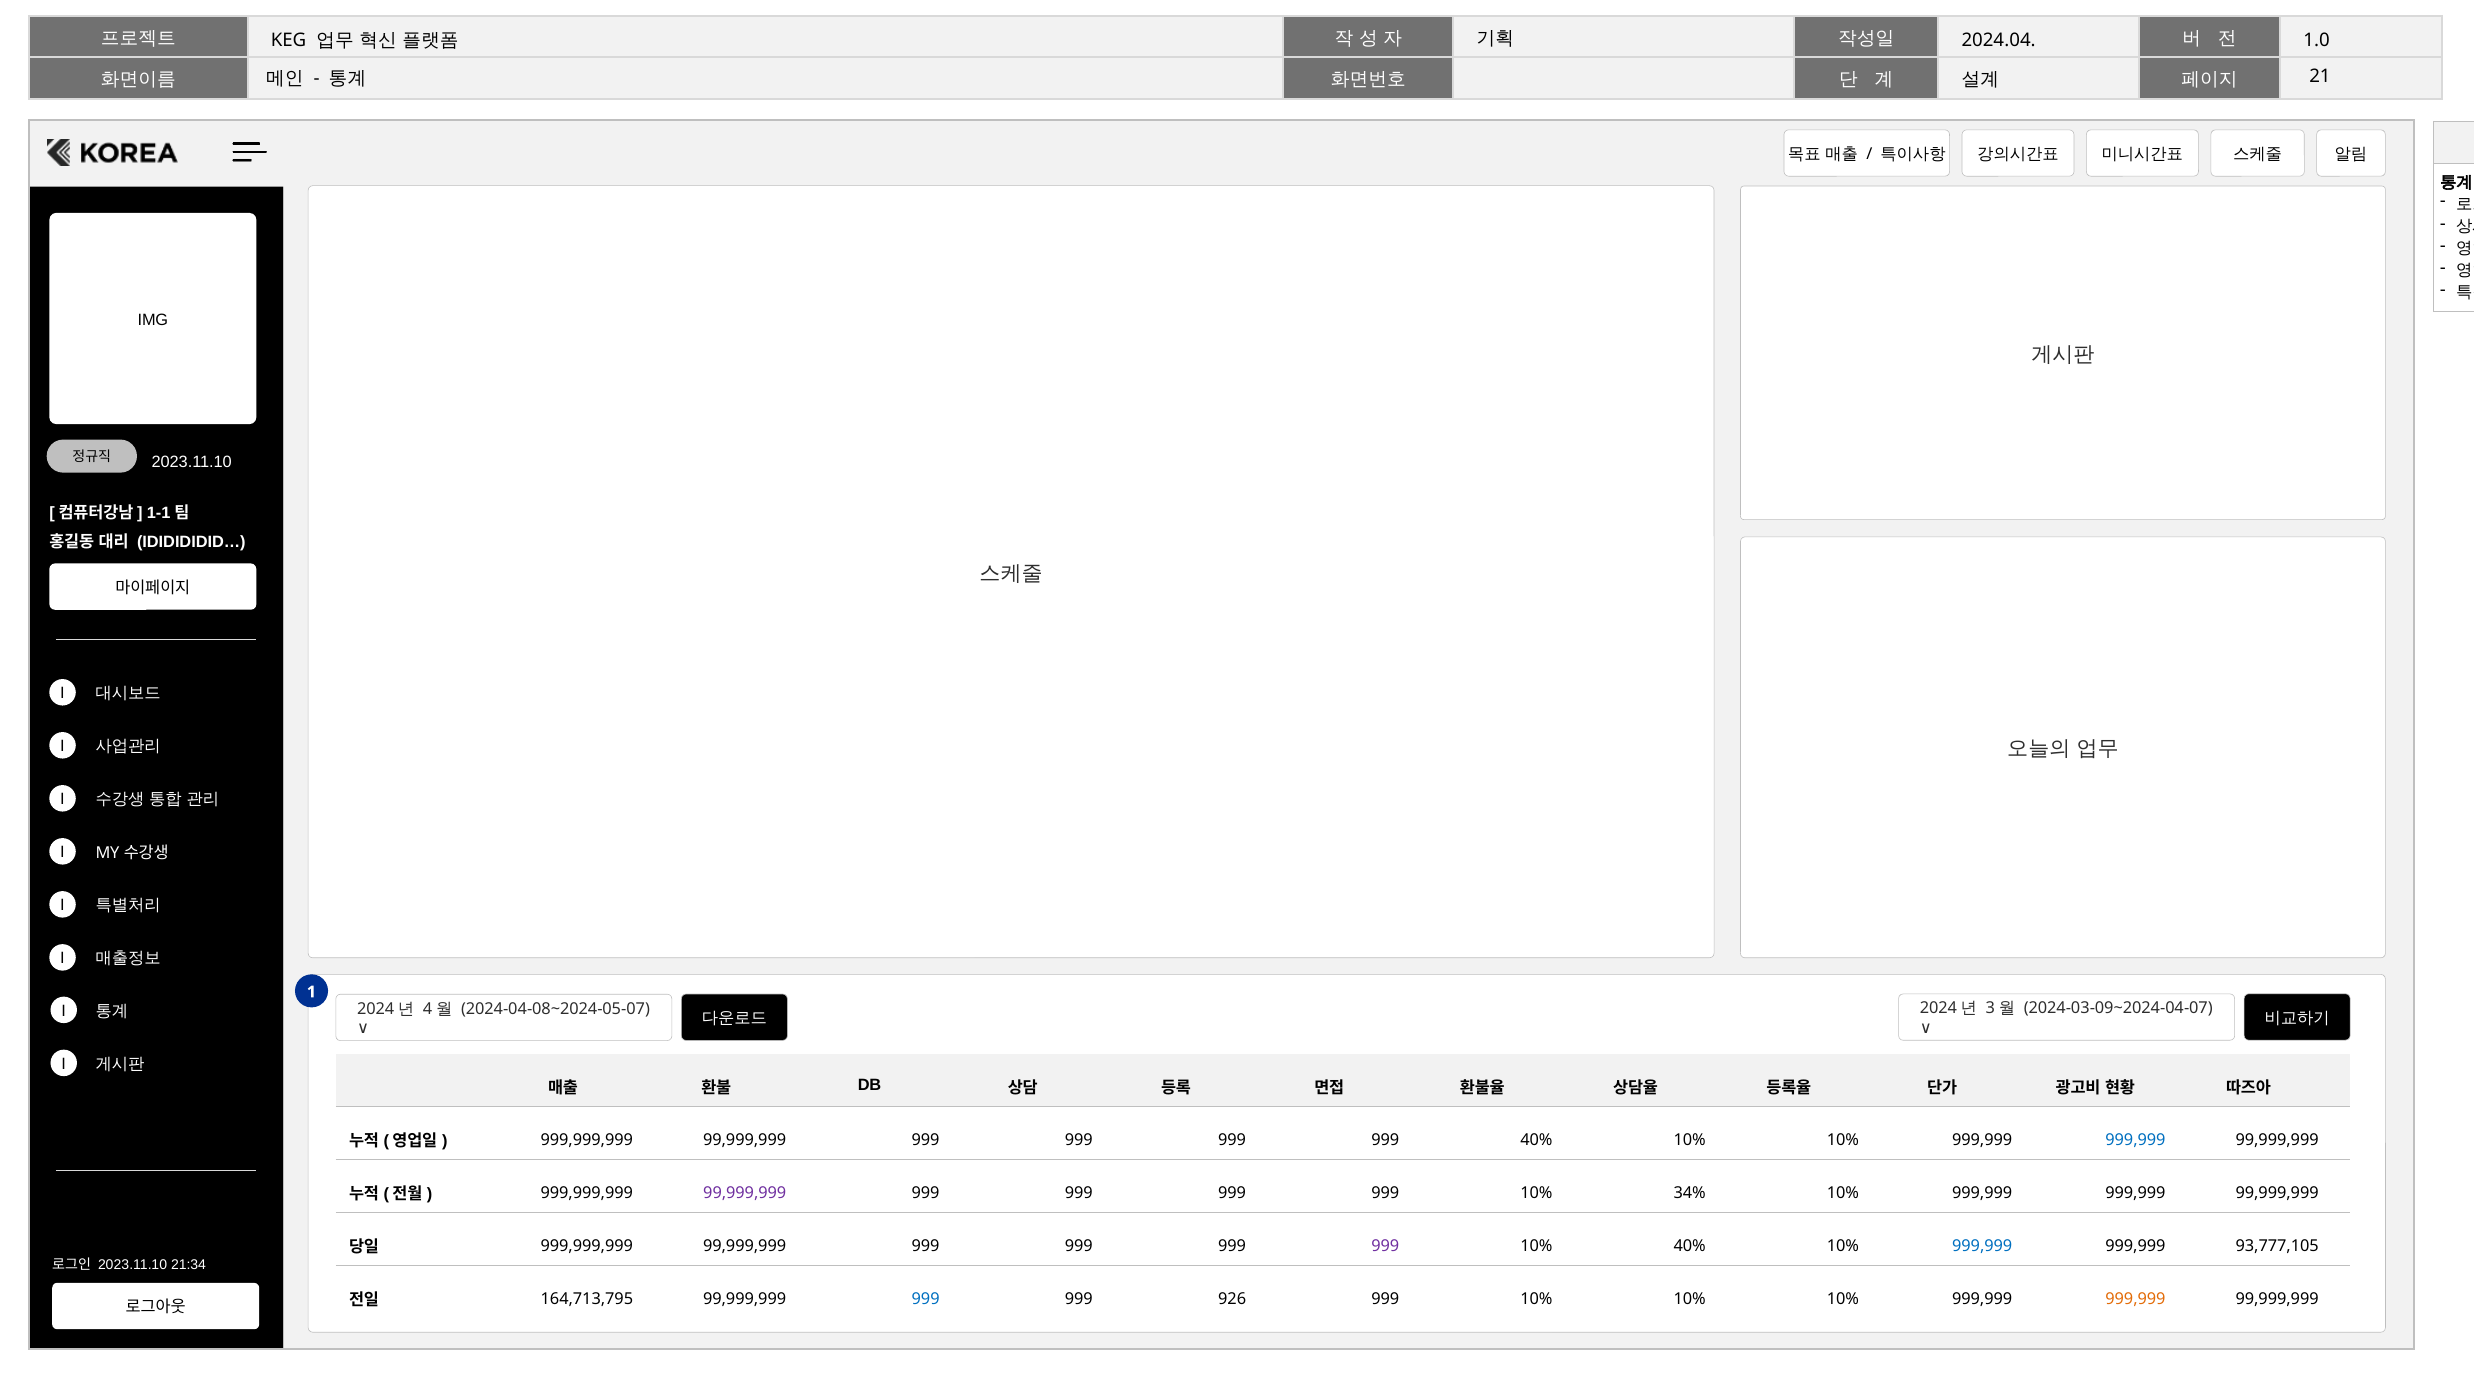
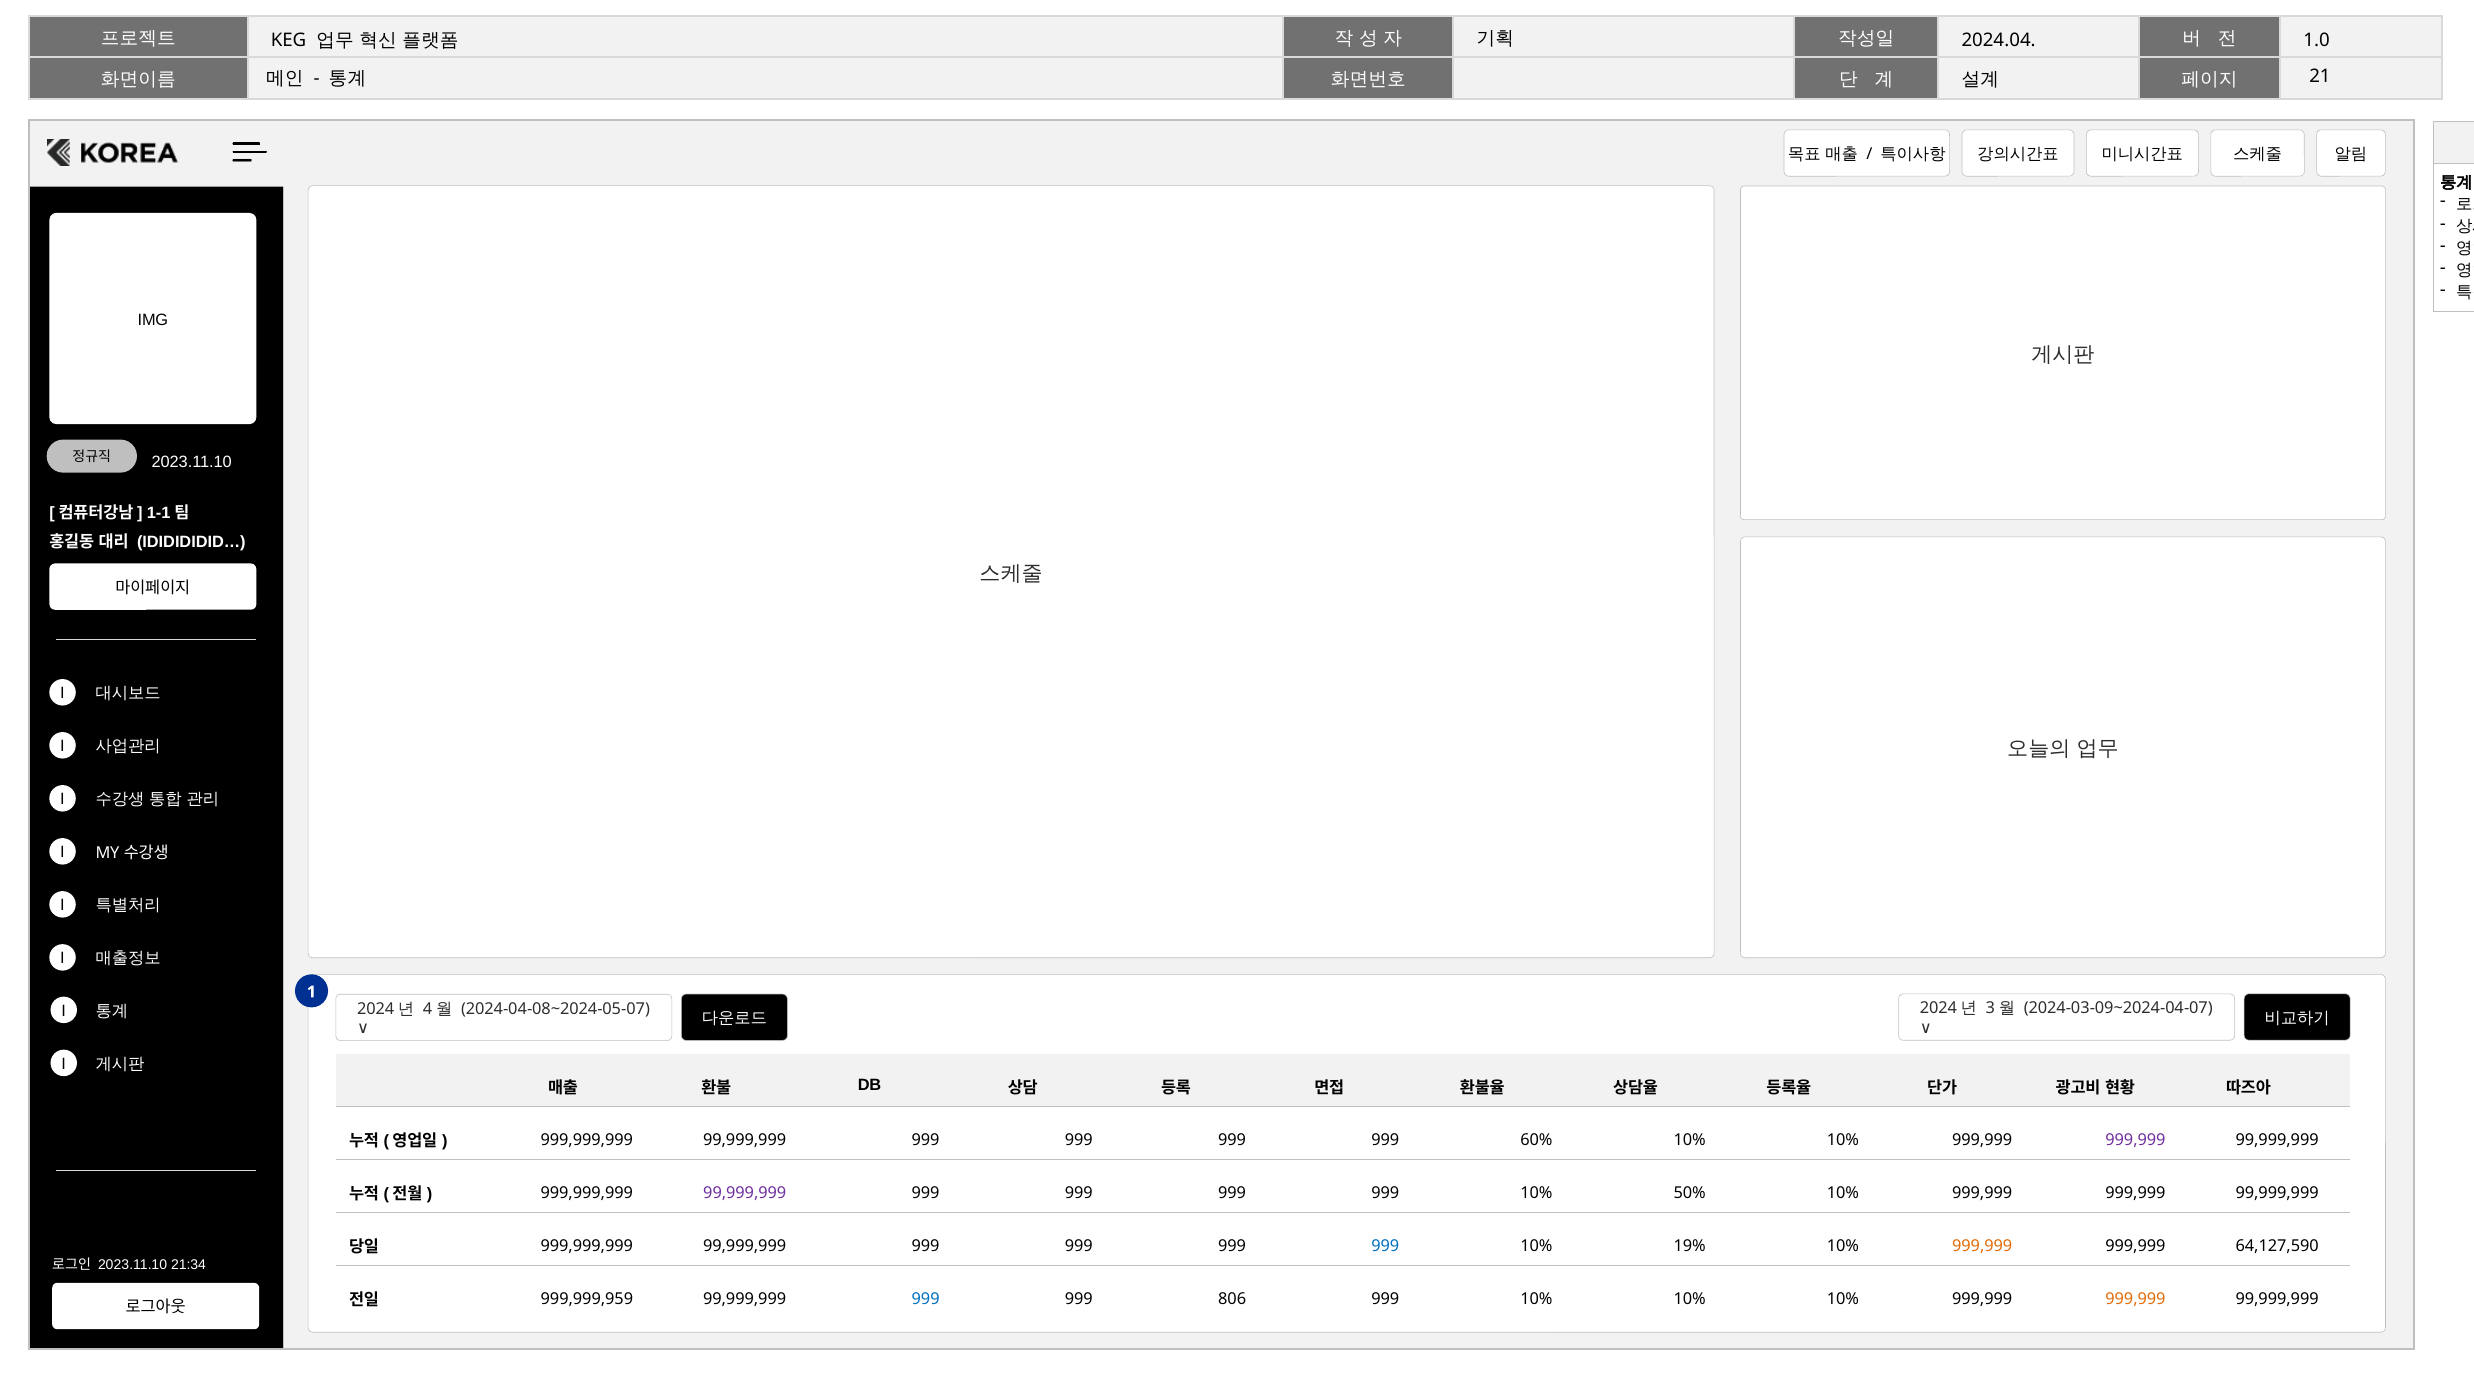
999 40%: 40% -> 60%
999,999 at (2135, 1139) colour: blue -> purple
34%: 34% -> 50%
999 at (1385, 1245) colour: purple -> blue
10% 40%: 40% -> 19%
999,999 at (1982, 1245) colour: blue -> orange
93,777,105: 93,777,105 -> 64,127,590
164,713,795: 164,713,795 -> 999,999,959
926: 926 -> 806
